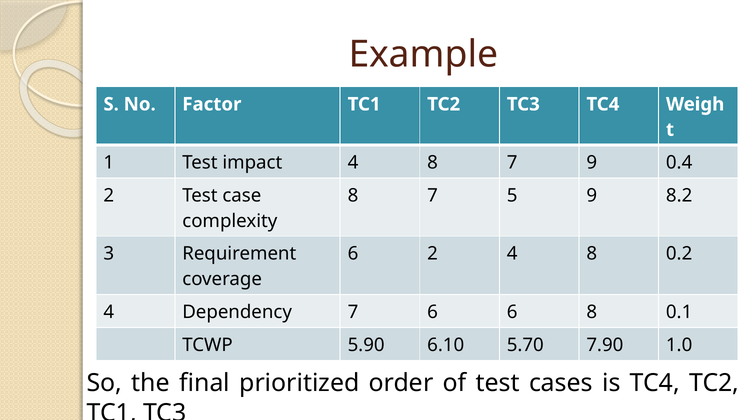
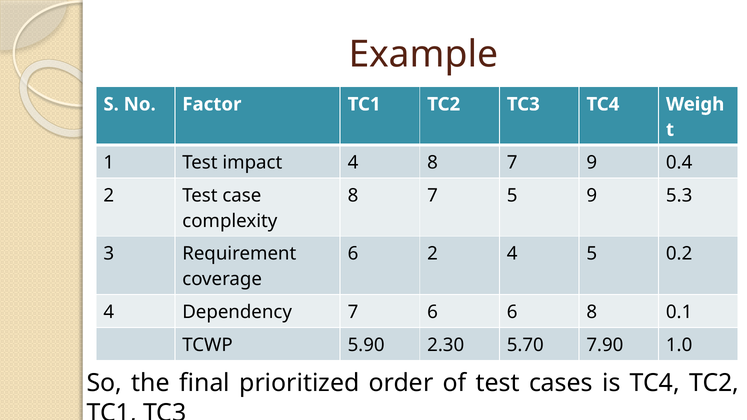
8.2: 8.2 -> 5.3
2 4 8: 8 -> 5
6.10: 6.10 -> 2.30
